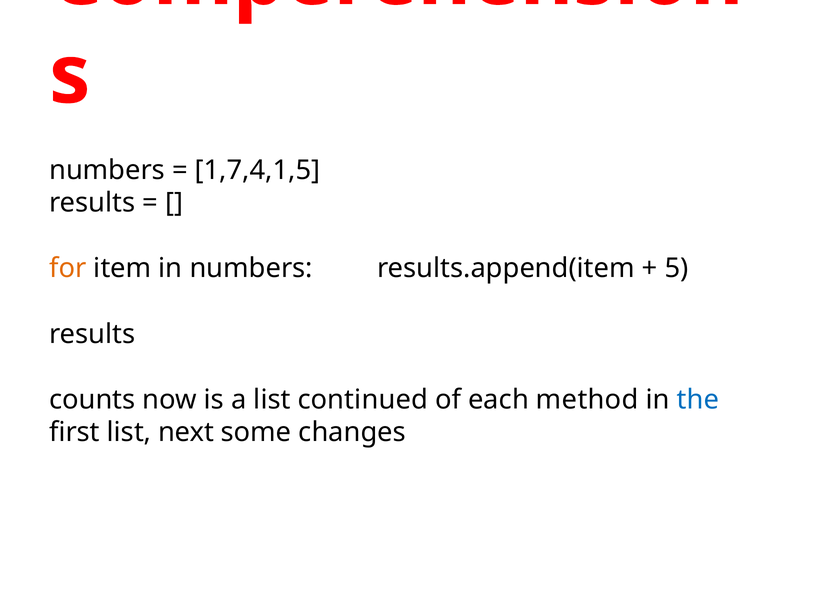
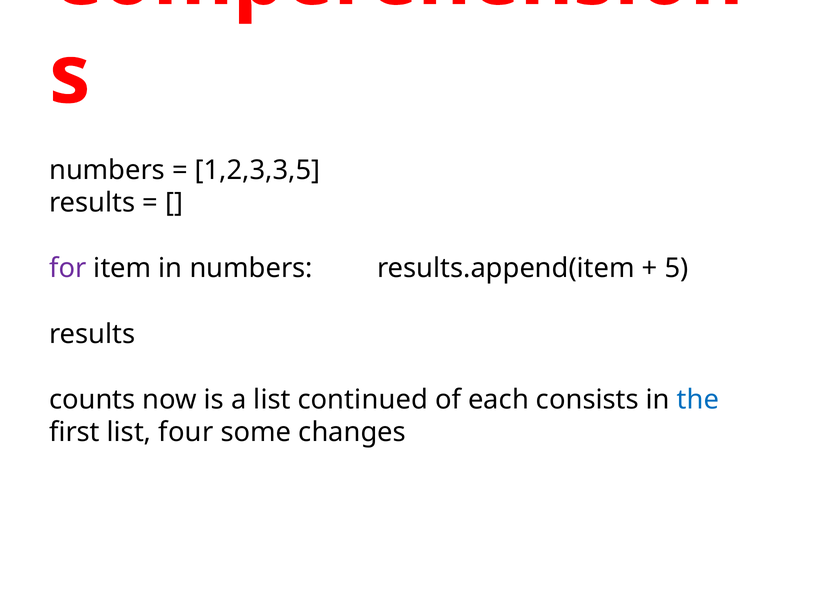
1,7,4,1,5: 1,7,4,1,5 -> 1,2,3,3,5
for colour: orange -> purple
method: method -> consists
next: next -> four
